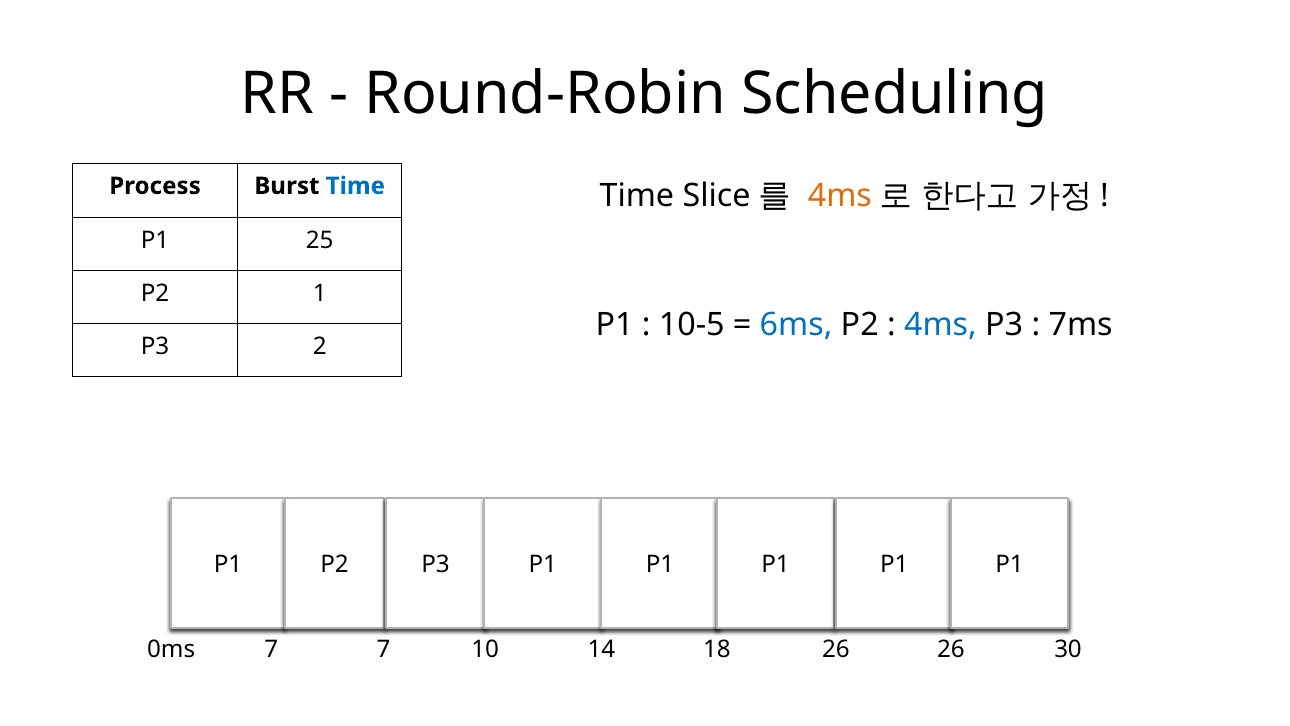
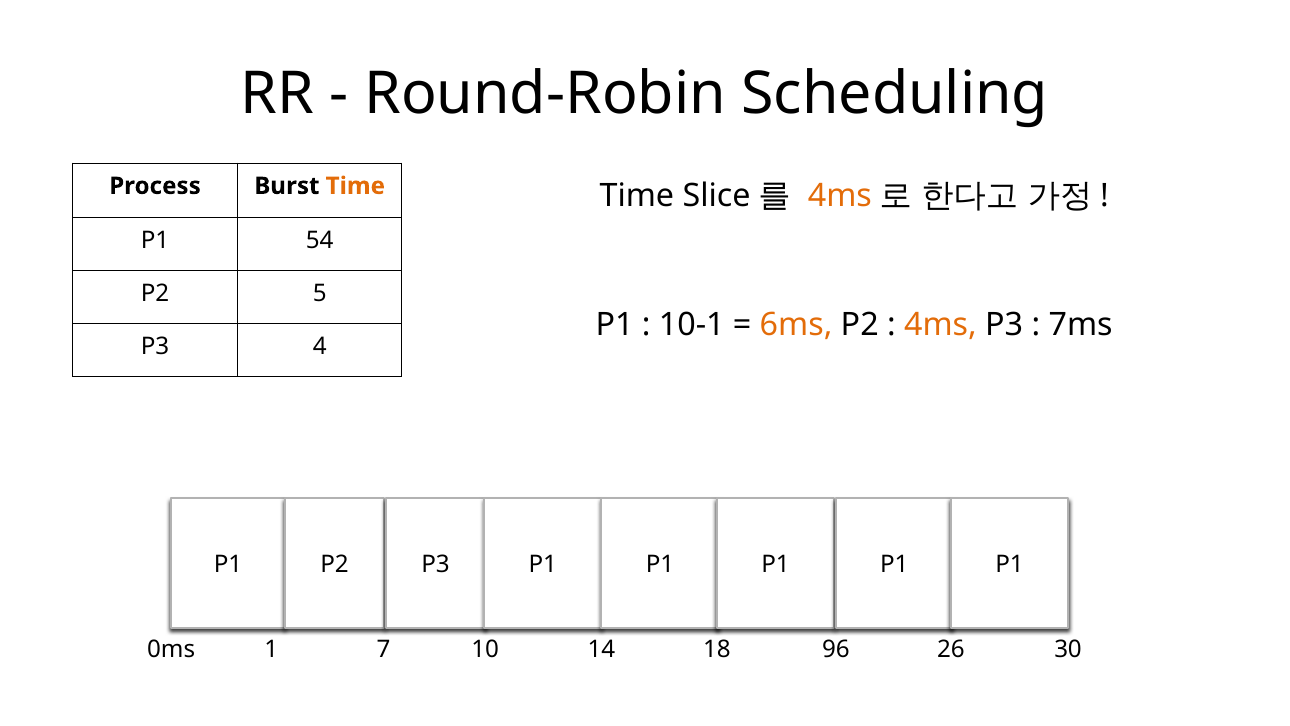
Time at (355, 186) colour: blue -> orange
25: 25 -> 54
1: 1 -> 5
10-5: 10-5 -> 10-1
6ms colour: blue -> orange
4ms at (940, 325) colour: blue -> orange
2: 2 -> 4
0ms 7: 7 -> 1
10 26: 26 -> 96
